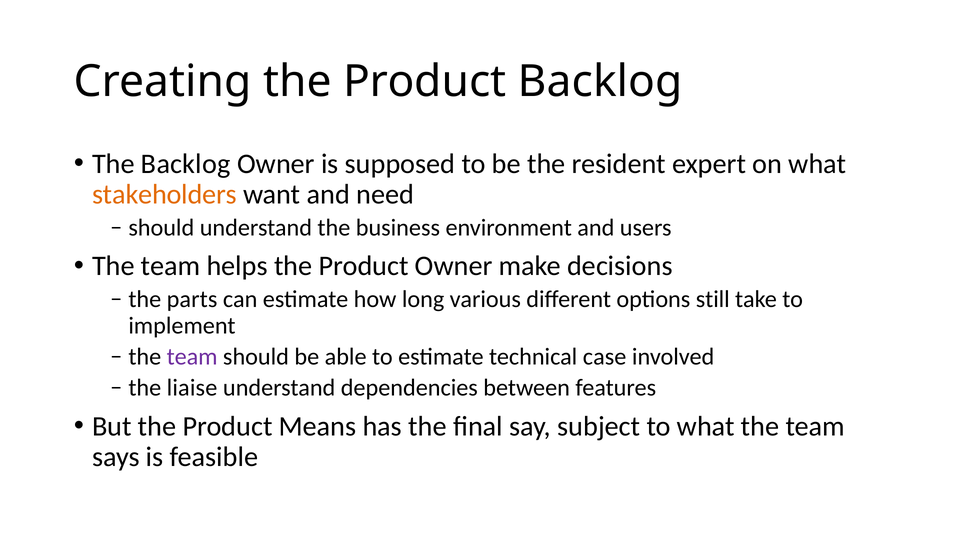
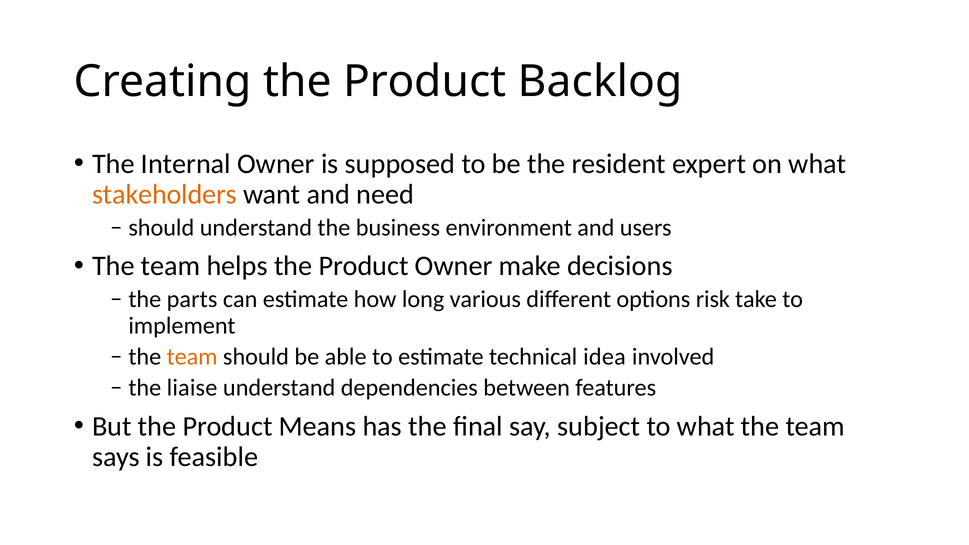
The Backlog: Backlog -> Internal
still: still -> risk
team at (192, 357) colour: purple -> orange
case: case -> idea
